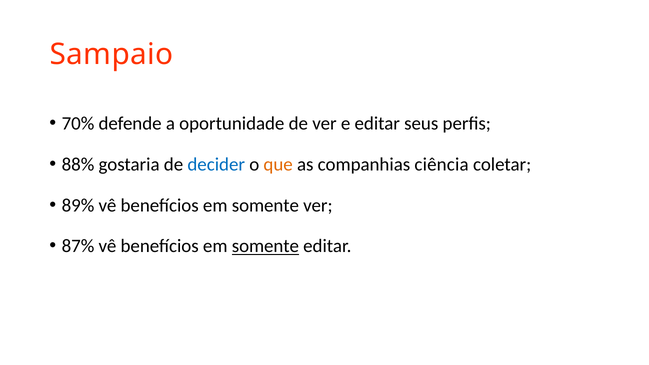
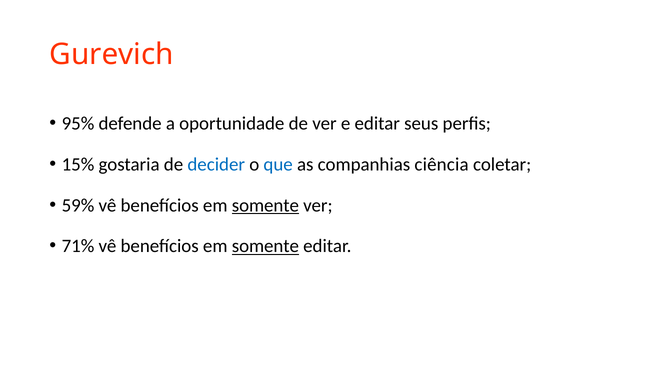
Sampaio: Sampaio -> Gurevich
70%: 70% -> 95%
88%: 88% -> 15%
que colour: orange -> blue
89%: 89% -> 59%
somente at (265, 205) underline: none -> present
87%: 87% -> 71%
